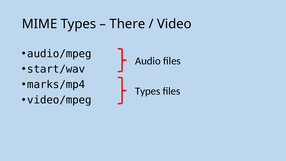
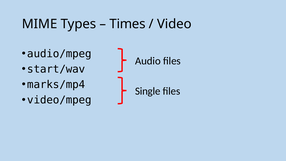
There: There -> Times
Types at (148, 91): Types -> Single
